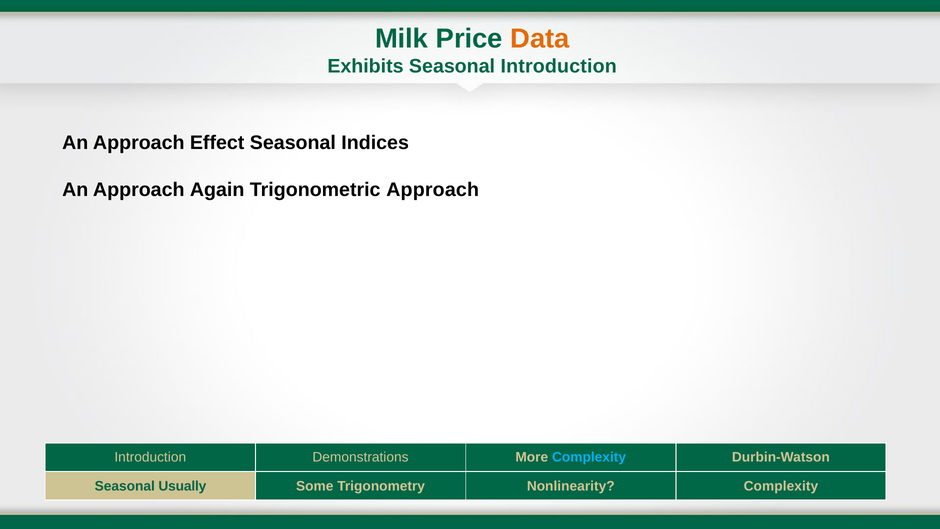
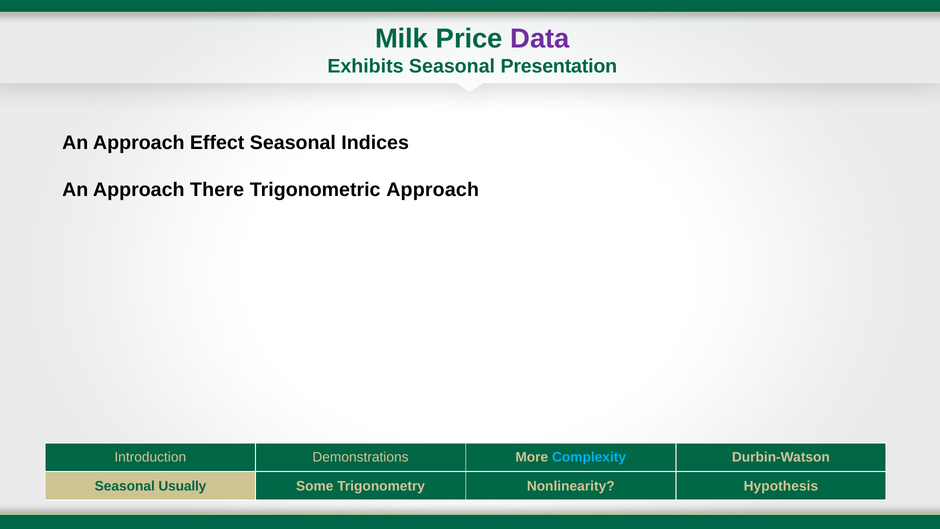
Data colour: orange -> purple
Seasonal Introduction: Introduction -> Presentation
Again: Again -> There
Nonlinearity Complexity: Complexity -> Hypothesis
